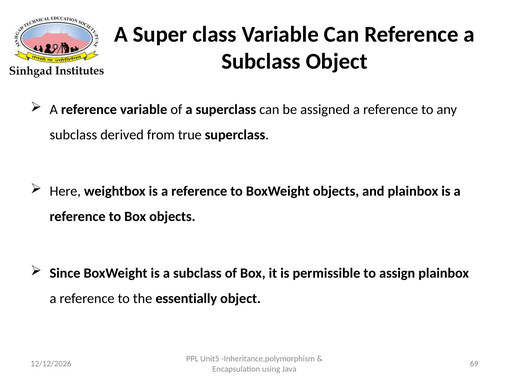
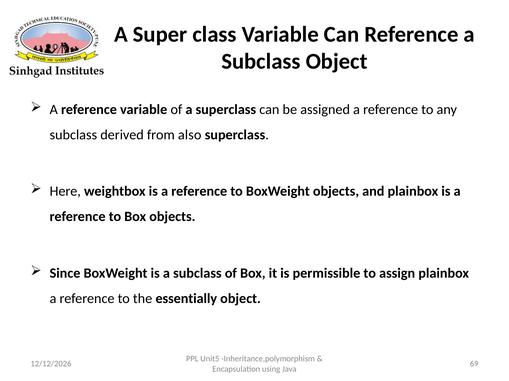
true: true -> also
